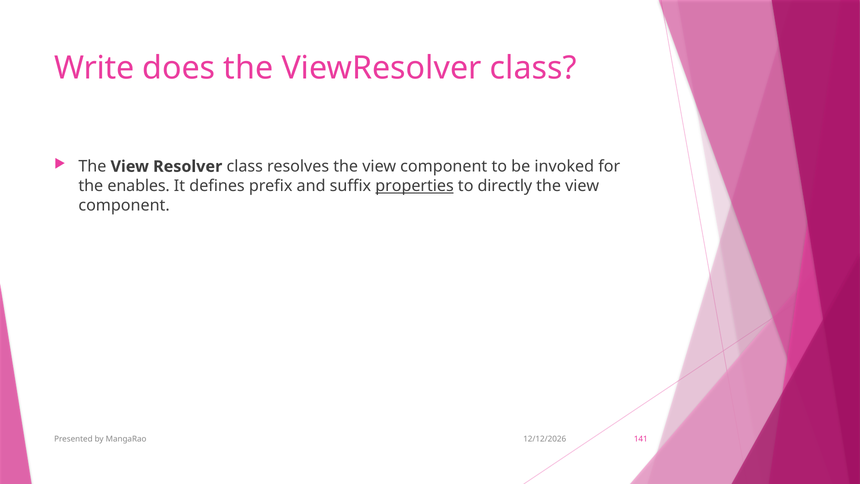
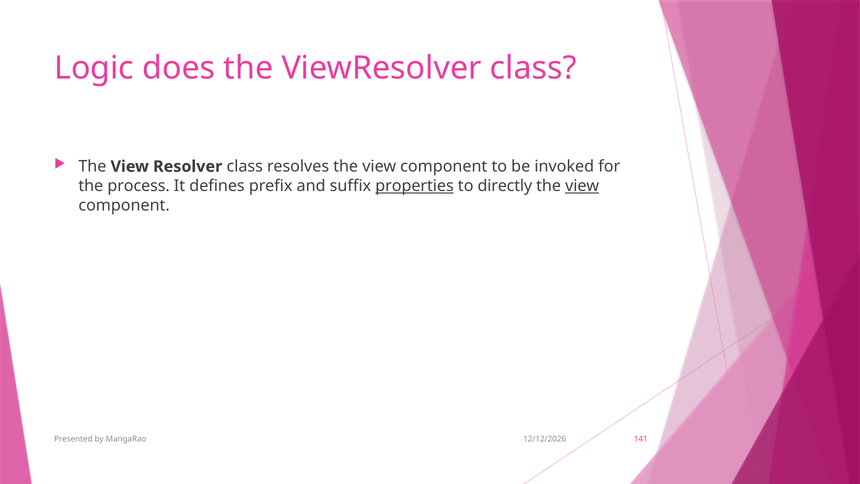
Write: Write -> Logic
enables: enables -> process
view at (582, 186) underline: none -> present
